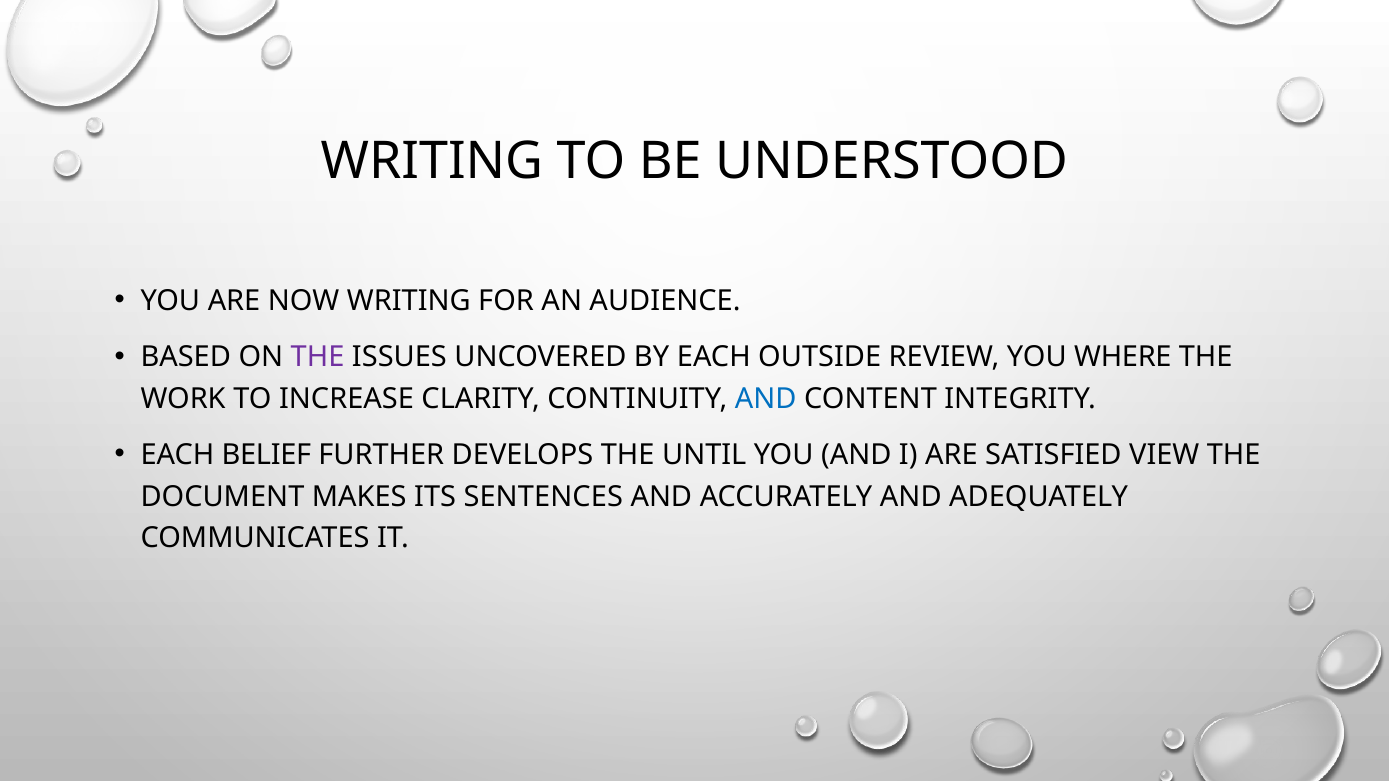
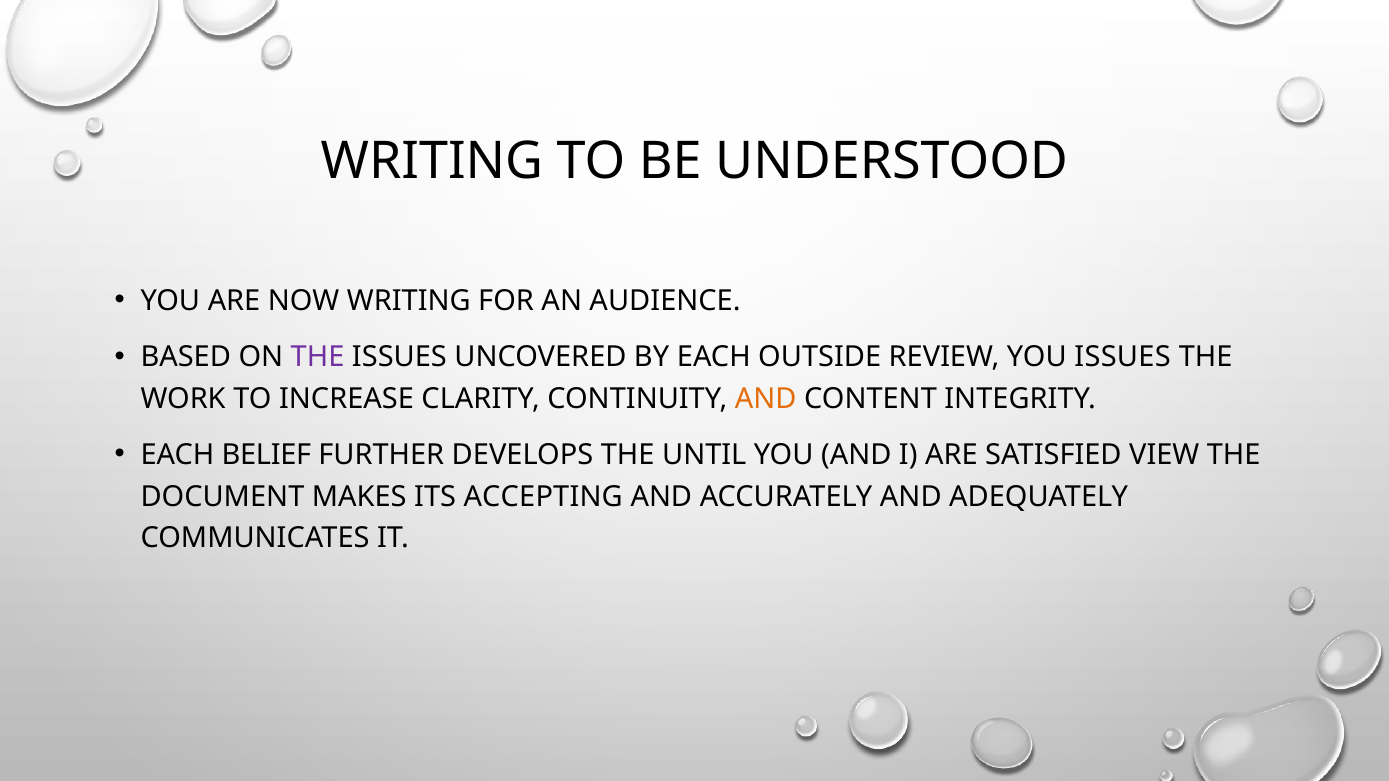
YOU WHERE: WHERE -> ISSUES
AND at (766, 399) colour: blue -> orange
SENTENCES: SENTENCES -> ACCEPTING
